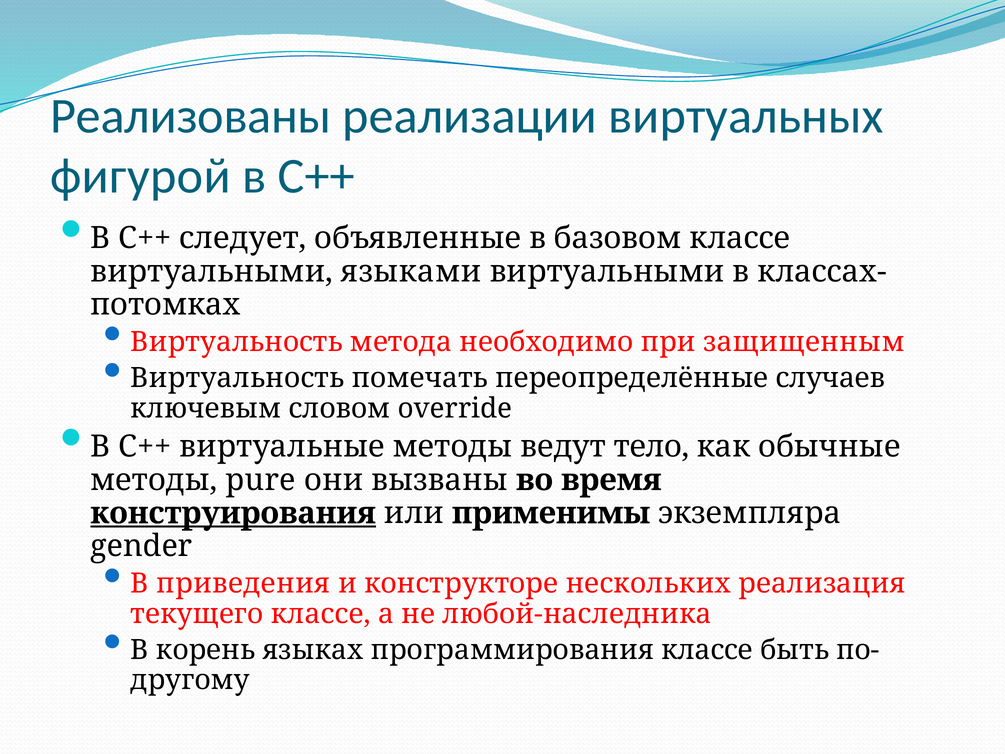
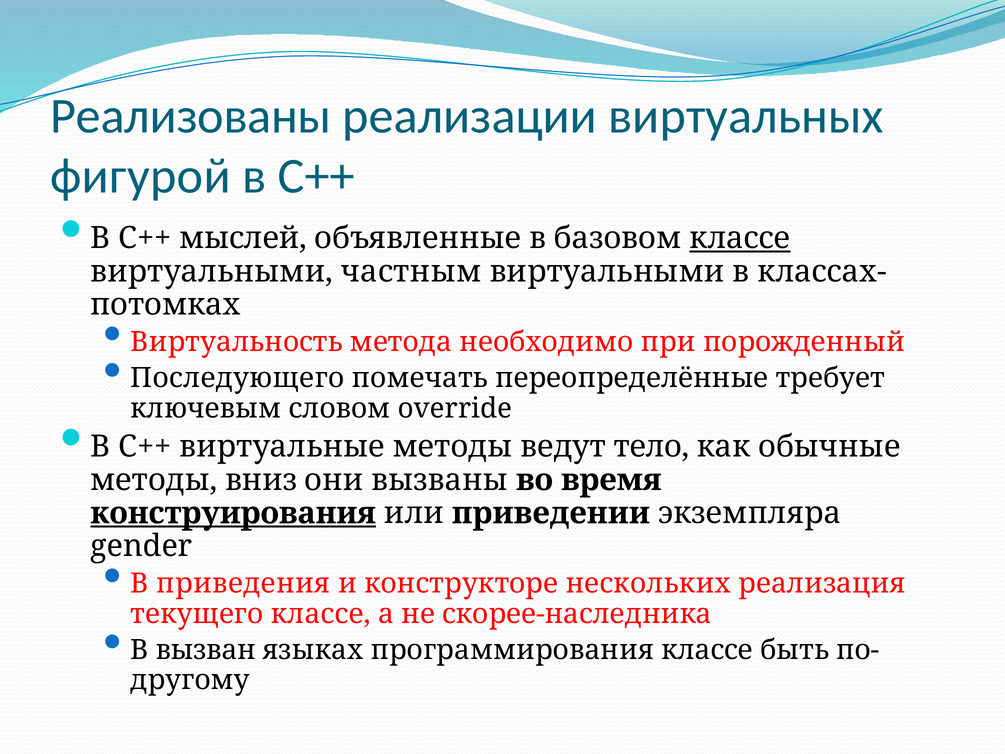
следует: следует -> мыслей
классе at (740, 238) underline: none -> present
языками: языками -> частным
защищенным: защищенным -> порожденный
Виртуальность at (237, 378): Виртуальность -> Последующего
случаев: случаев -> требует
pure: pure -> вниз
применимы: применимы -> приведении
любой-наследника: любой-наследника -> скорее-наследника
корень: корень -> вызван
